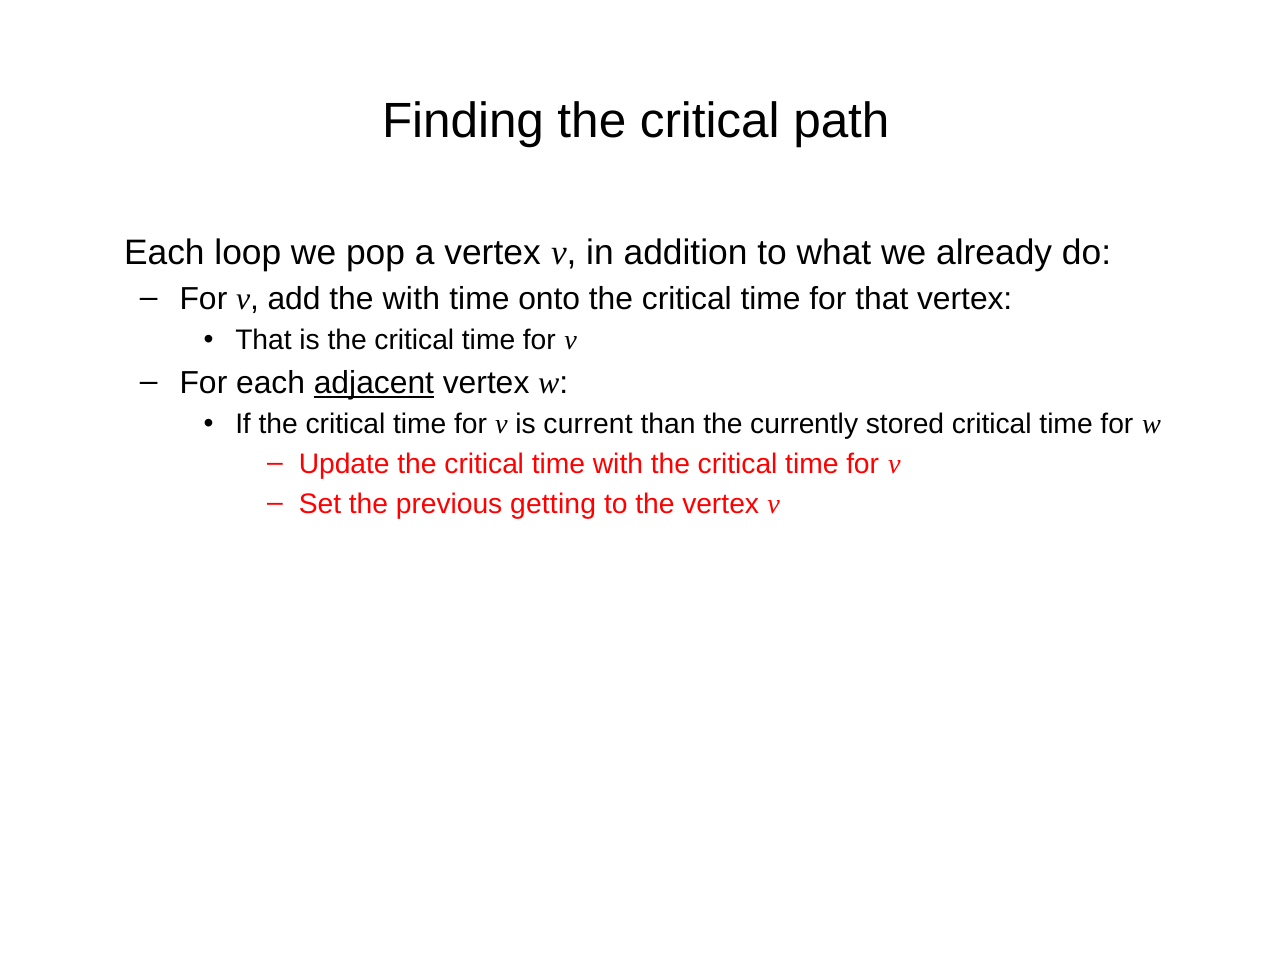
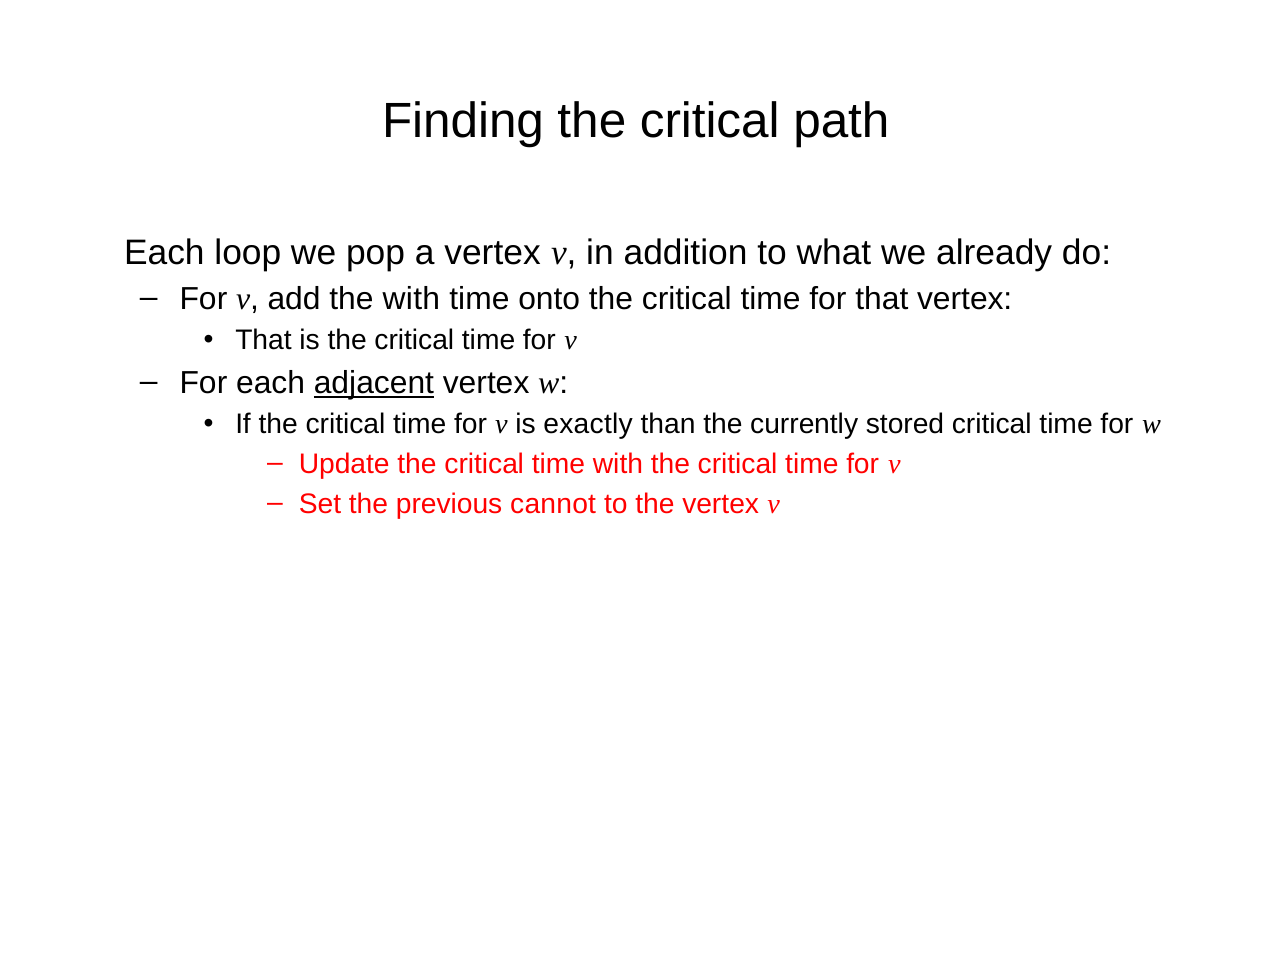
current: current -> exactly
getting: getting -> cannot
